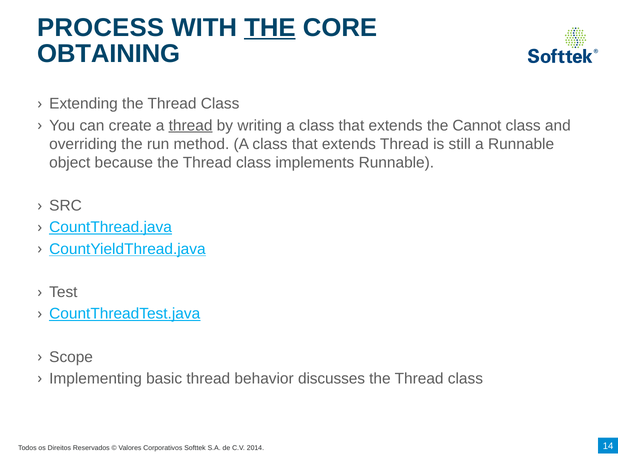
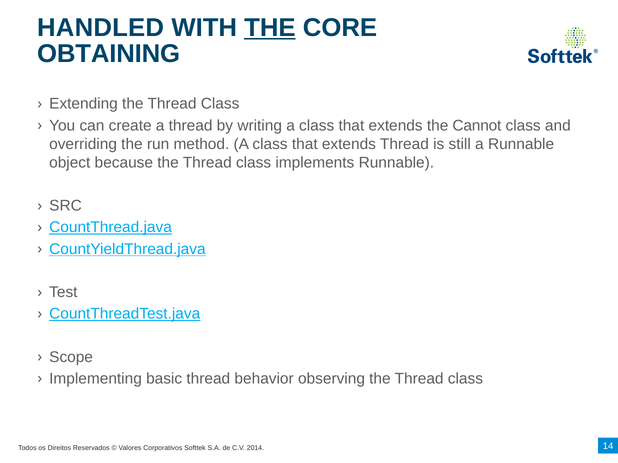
PROCESS: PROCESS -> HANDLED
thread at (191, 126) underline: present -> none
discusses: discusses -> observing
